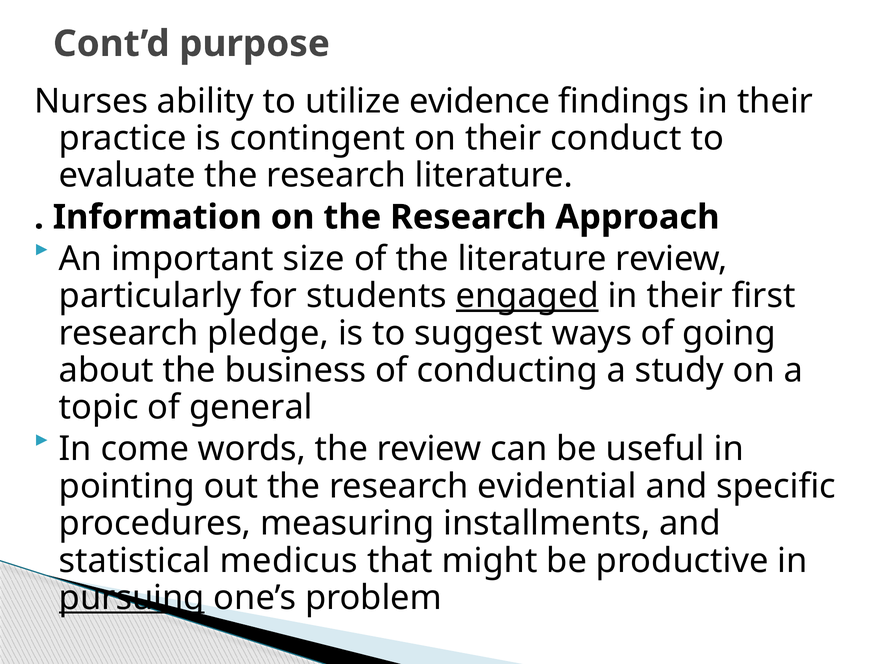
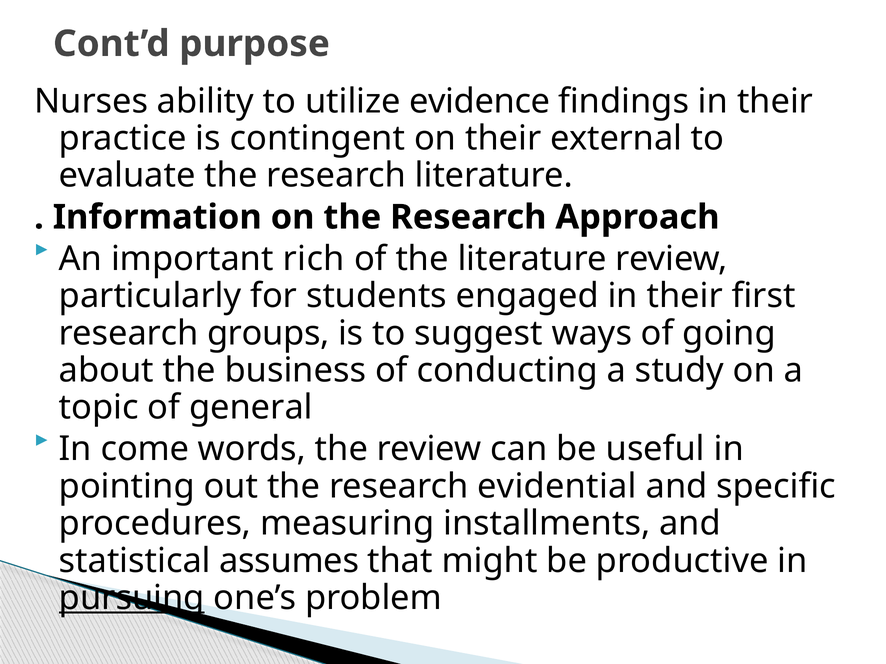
conduct: conduct -> external
size: size -> rich
engaged underline: present -> none
pledge: pledge -> groups
medicus: medicus -> assumes
